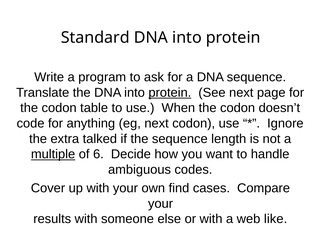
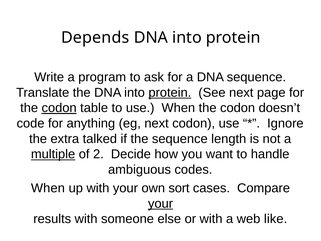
Standard: Standard -> Depends
codon at (59, 108) underline: none -> present
6: 6 -> 2
Cover at (48, 188): Cover -> When
find: find -> sort
your at (161, 203) underline: none -> present
